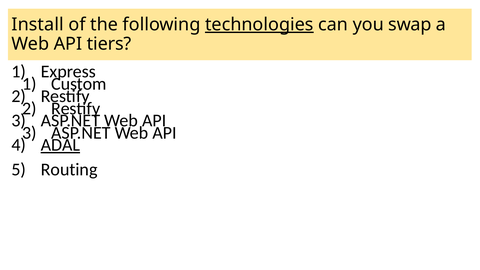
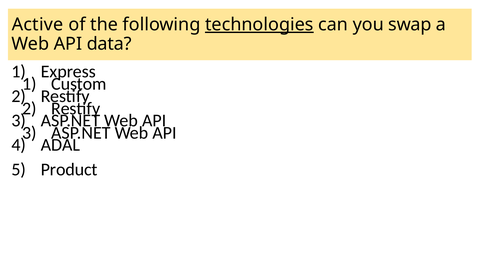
Install: Install -> Active
tiers: tiers -> data
ADAL underline: present -> none
Routing: Routing -> Product
